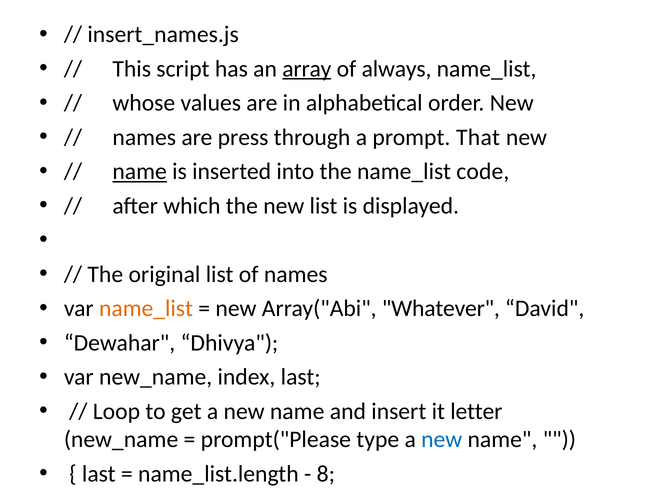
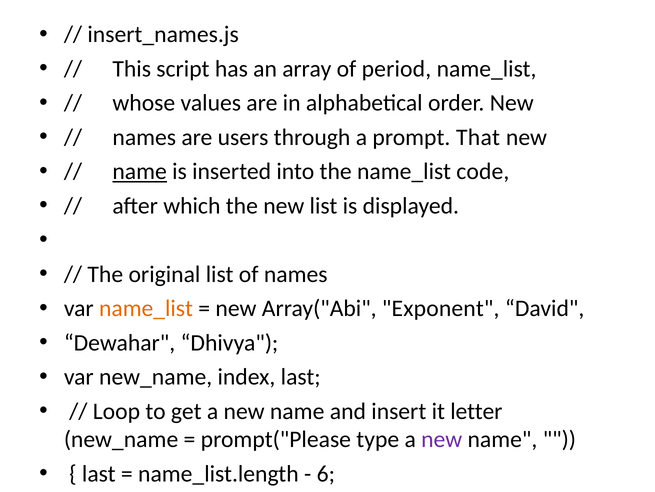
array underline: present -> none
always: always -> period
press: press -> users
Whatever: Whatever -> Exponent
new at (442, 439) colour: blue -> purple
8: 8 -> 6
